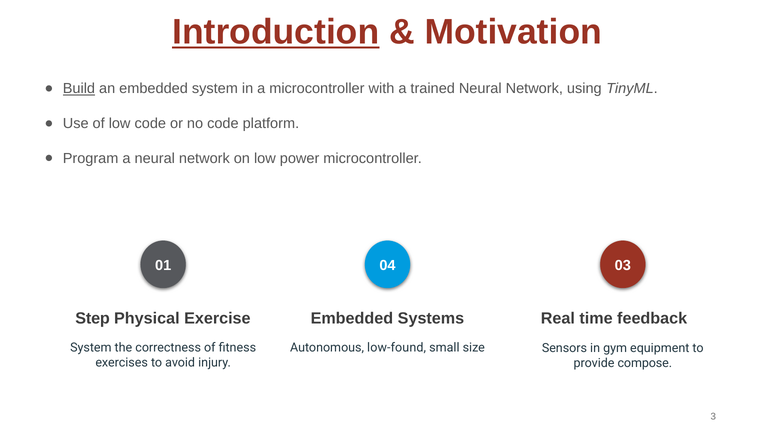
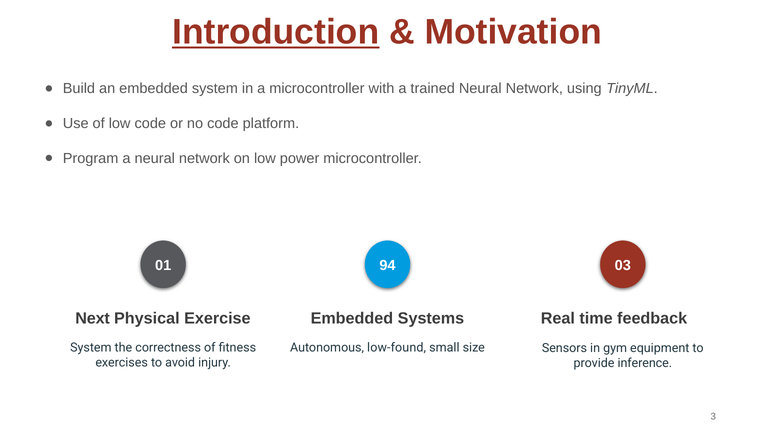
Build underline: present -> none
04: 04 -> 94
Step: Step -> Next
compose: compose -> inference
